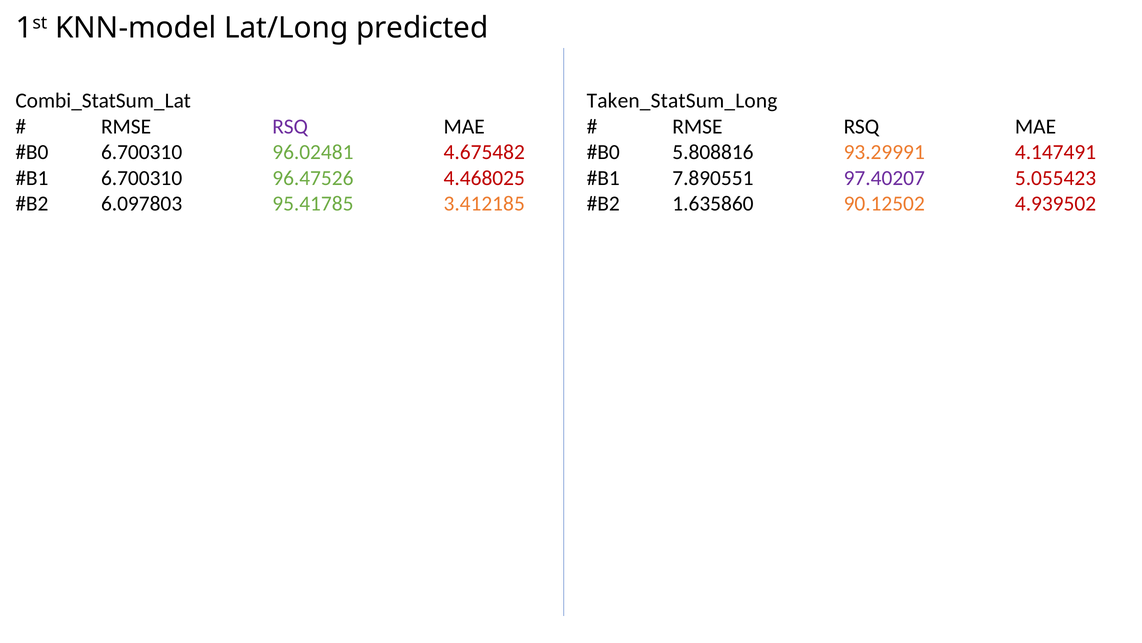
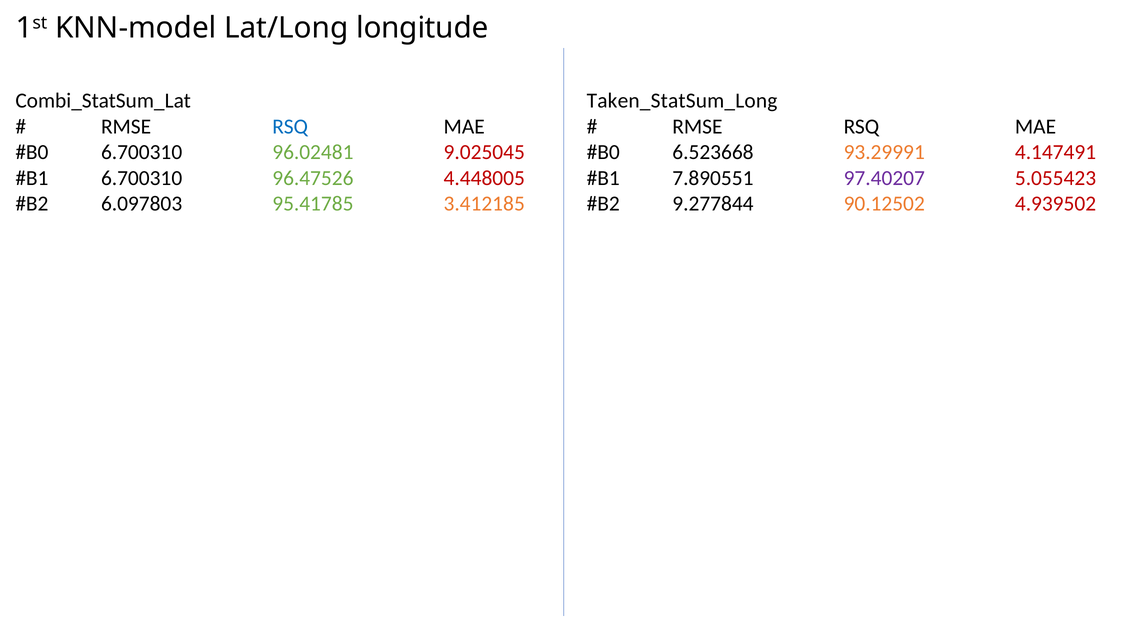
predicted: predicted -> longitude
RSQ at (290, 126) colour: purple -> blue
4.675482: 4.675482 -> 9.025045
5.808816: 5.808816 -> 6.523668
4.468025: 4.468025 -> 4.448005
1.635860: 1.635860 -> 9.277844
